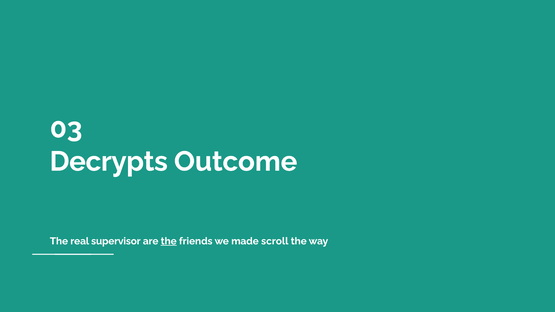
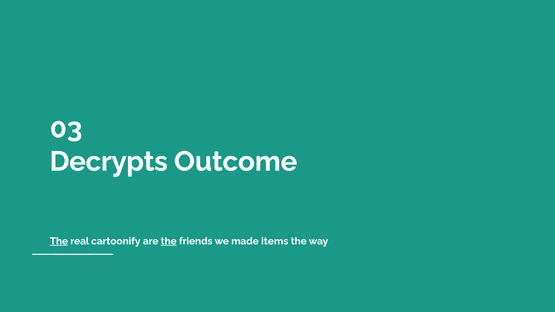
The at (59, 241) underline: none -> present
supervisor: supervisor -> cartoonify
scroll: scroll -> items
